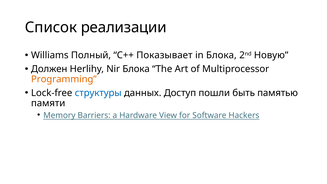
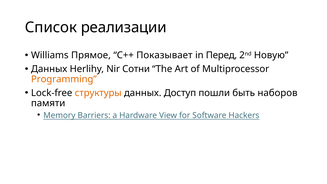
Полный: Полный -> Прямое
in Блока: Блока -> Перед
Должен at (49, 69): Должен -> Данных
Nir Блока: Блока -> Сотни
структуры colour: blue -> orange
памятью: памятью -> наборов
